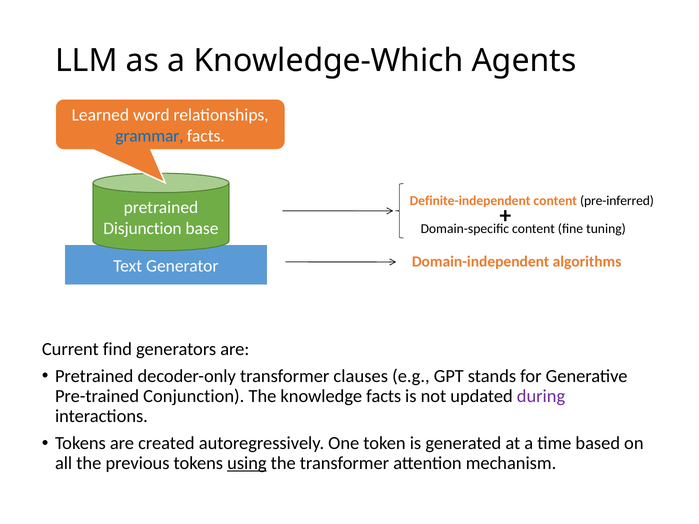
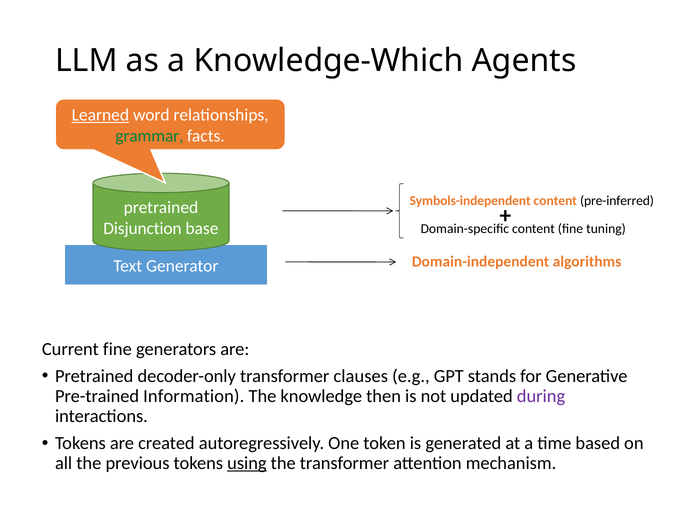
Learned underline: none -> present
grammar colour: blue -> green
Definite-independent: Definite-independent -> Symbols-independent
Current find: find -> fine
Conjunction: Conjunction -> Information
knowledge facts: facts -> then
